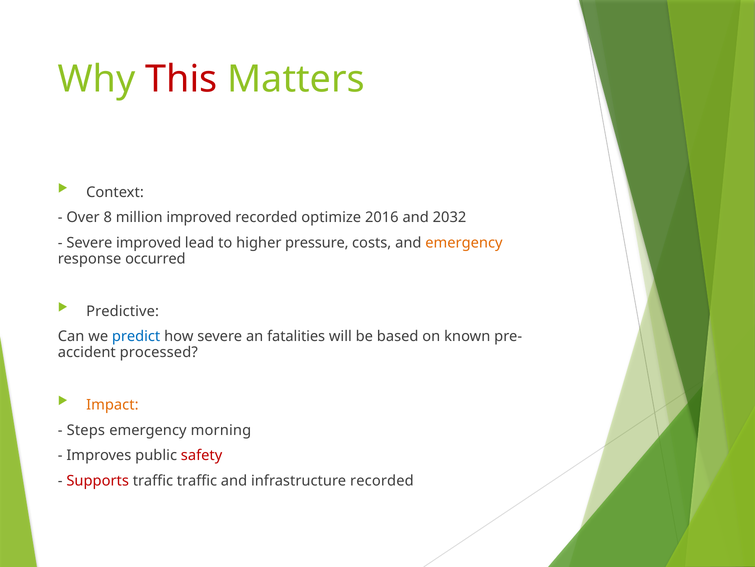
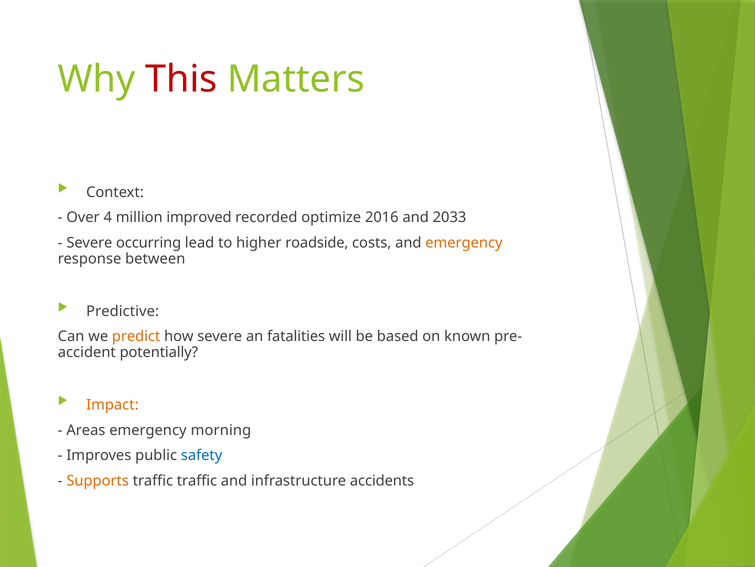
8: 8 -> 4
2032: 2032 -> 2033
Severe improved: improved -> occurring
pressure: pressure -> roadside
occurred: occurred -> between
predict colour: blue -> orange
processed: processed -> potentially
Steps: Steps -> Areas
safety colour: red -> blue
Supports colour: red -> orange
infrastructure recorded: recorded -> accidents
